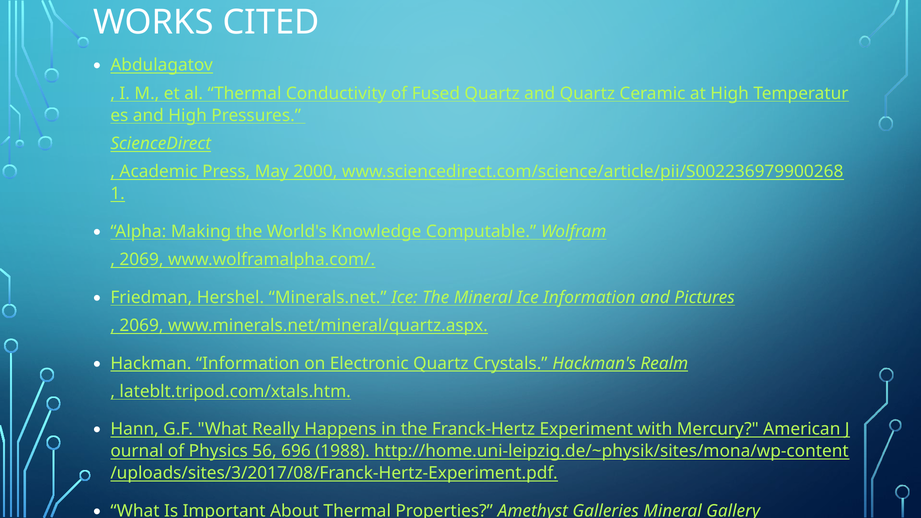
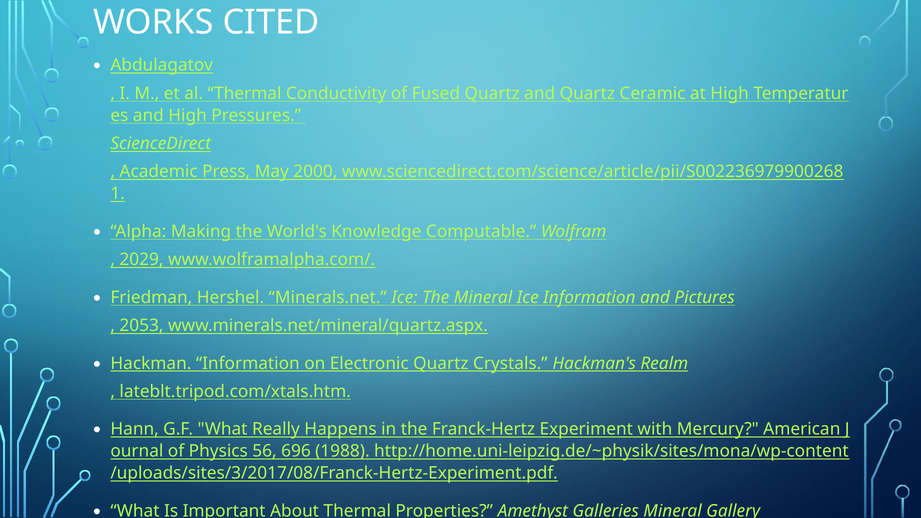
2069 at (142, 260): 2069 -> 2029
2069 at (142, 326): 2069 -> 2053
